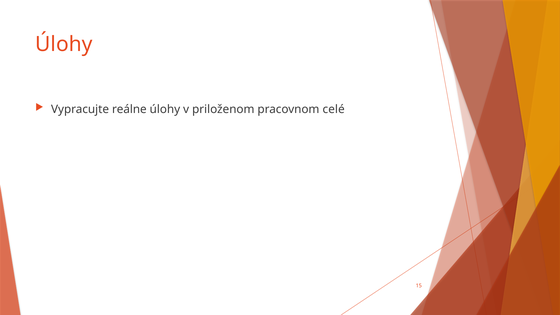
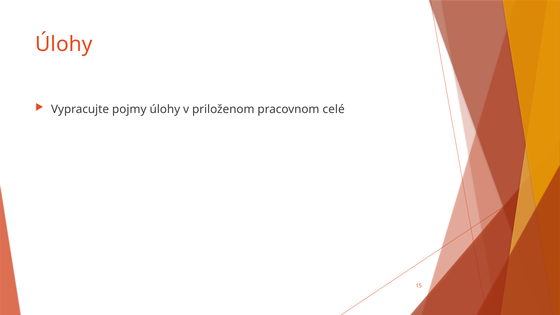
reálne: reálne -> pojmy
